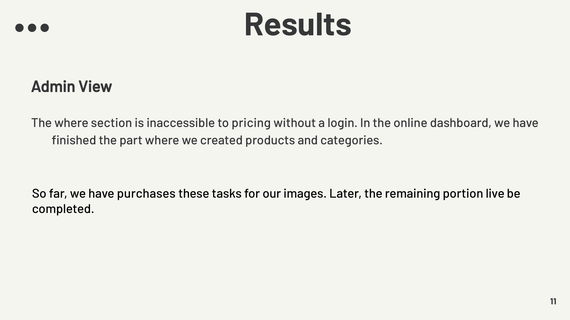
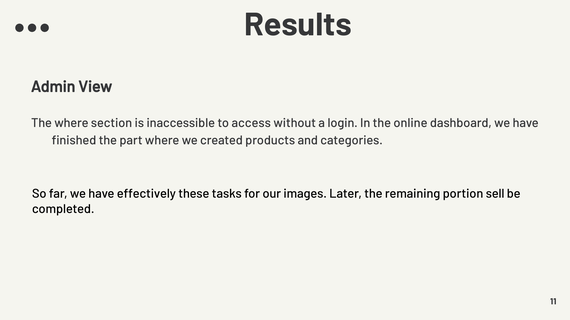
pricing: pricing -> access
purchases: purchases -> effectively
live: live -> sell
